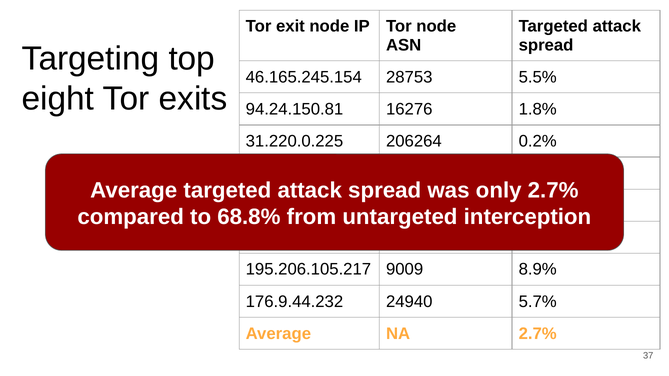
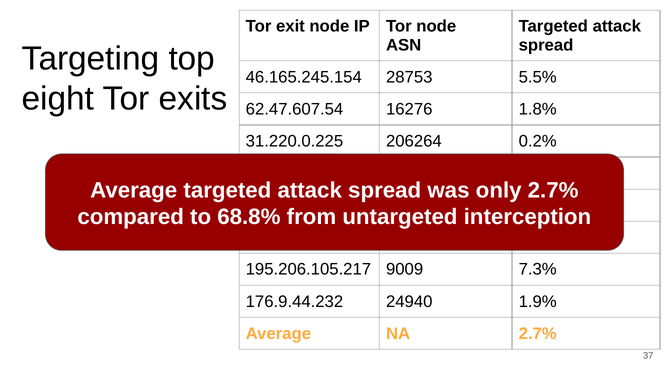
94.24.150.81: 94.24.150.81 -> 62.47.607.54
8.9%: 8.9% -> 7.3%
24940 5.7%: 5.7% -> 1.9%
